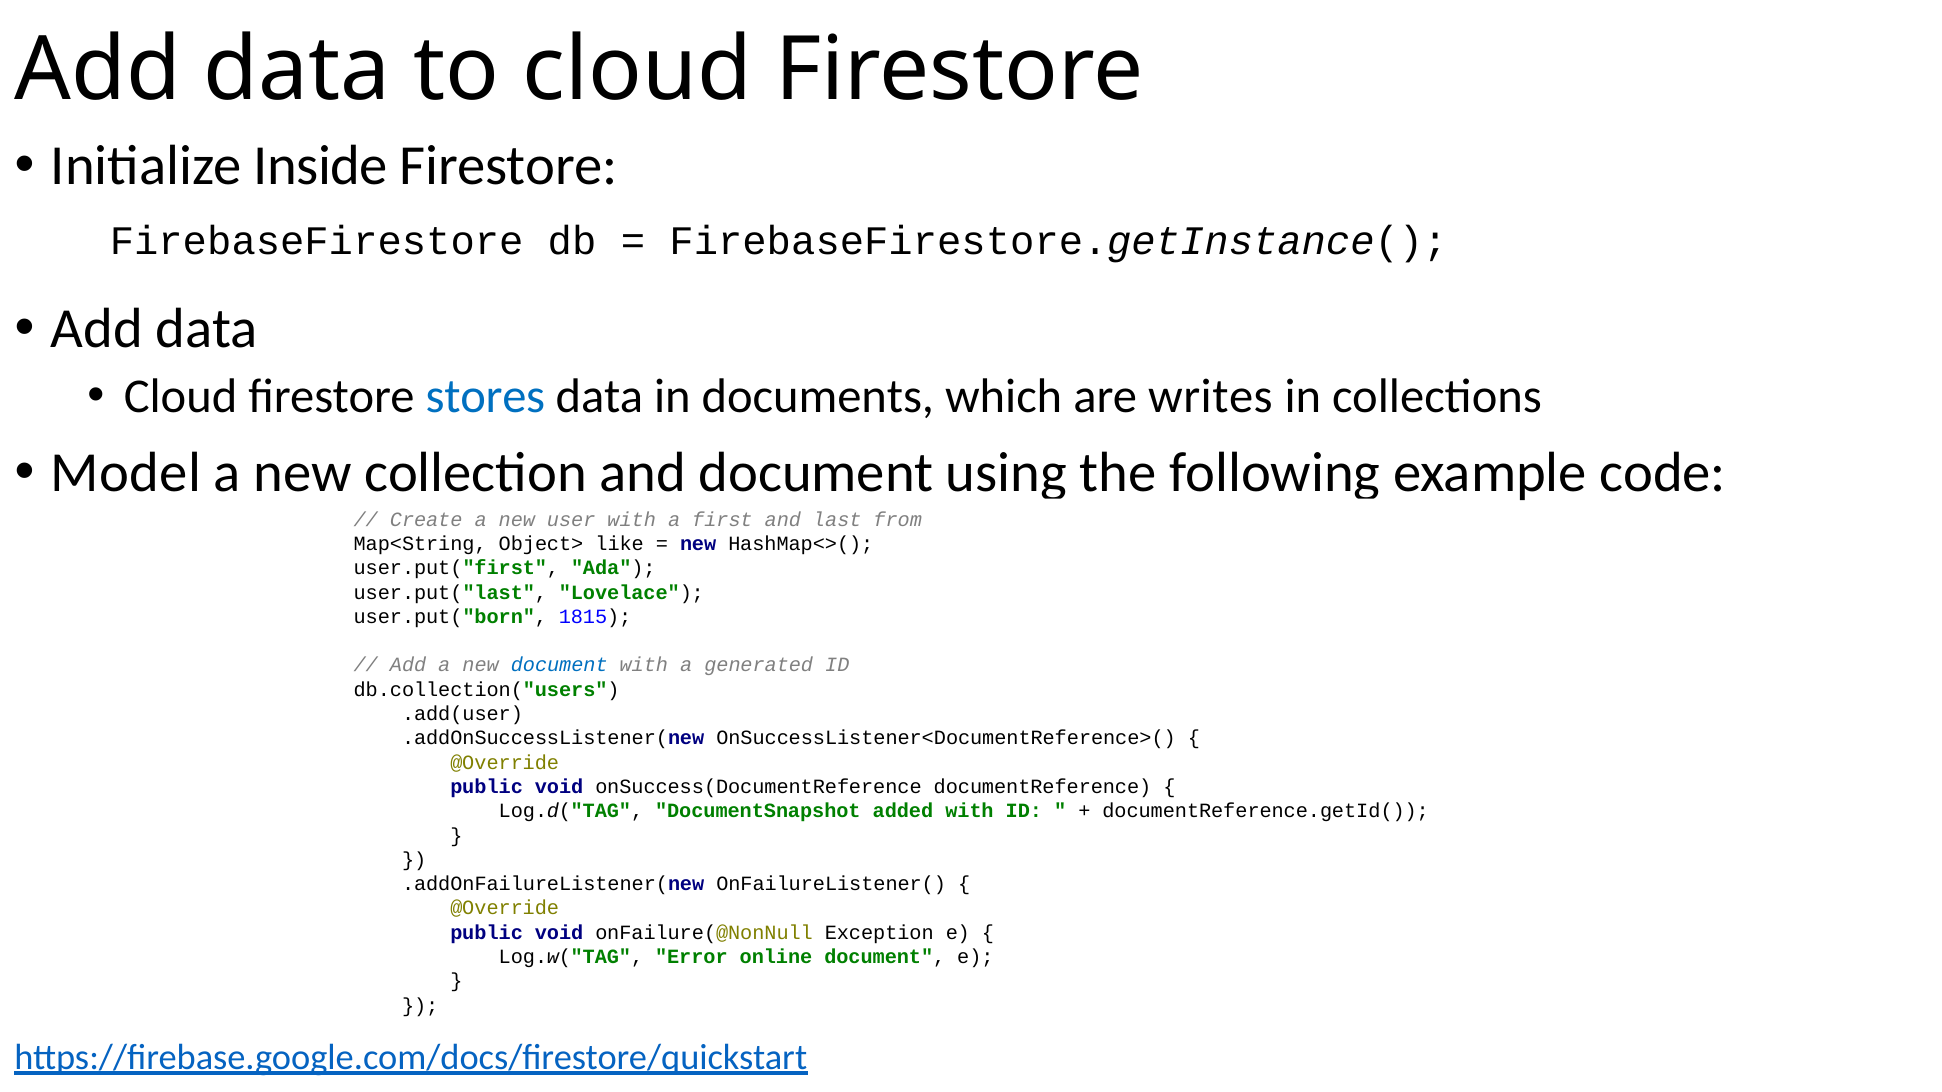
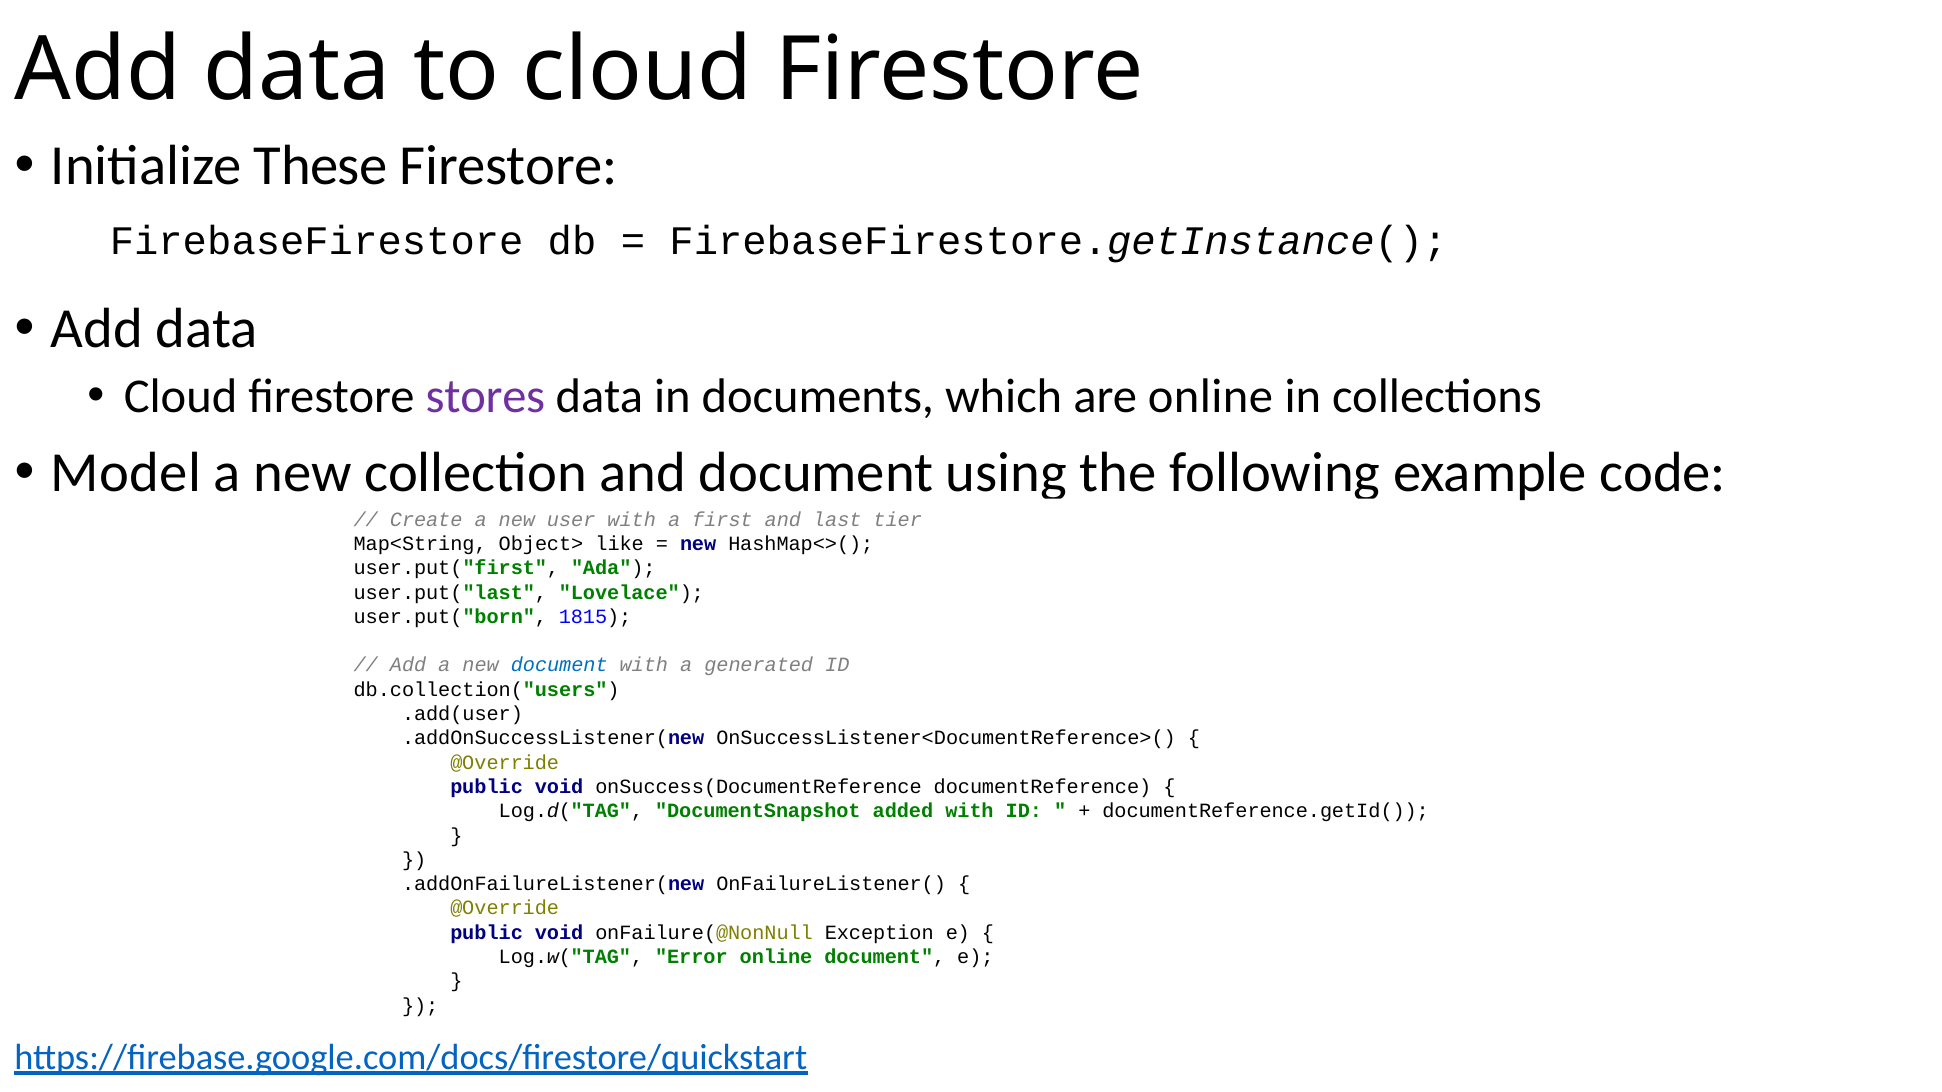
Inside: Inside -> These
stores colour: blue -> purple
are writes: writes -> online
from: from -> tier
